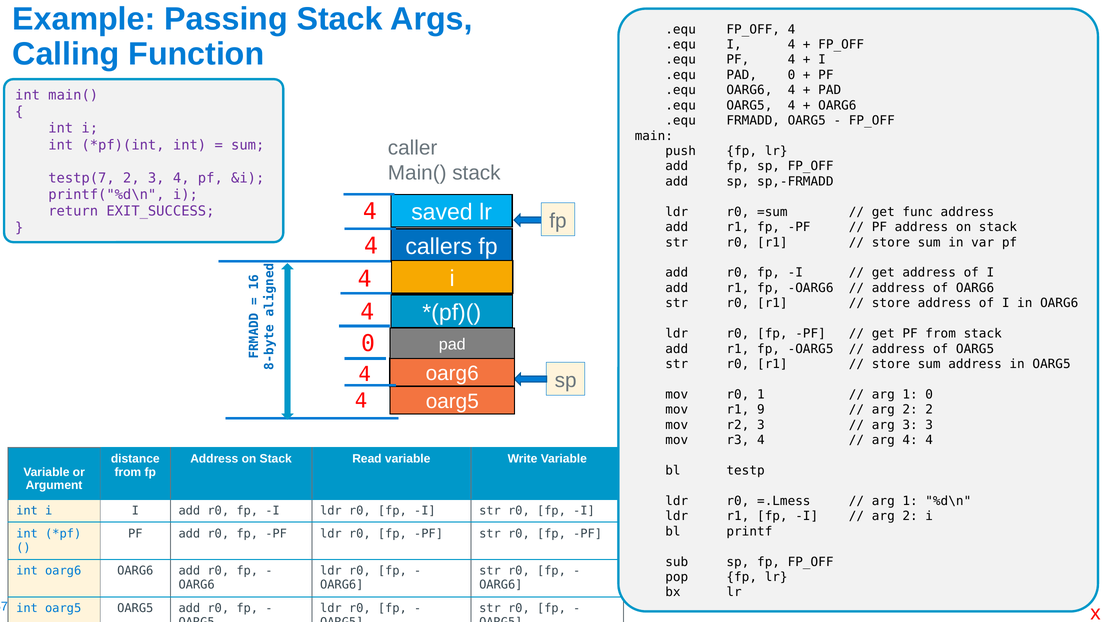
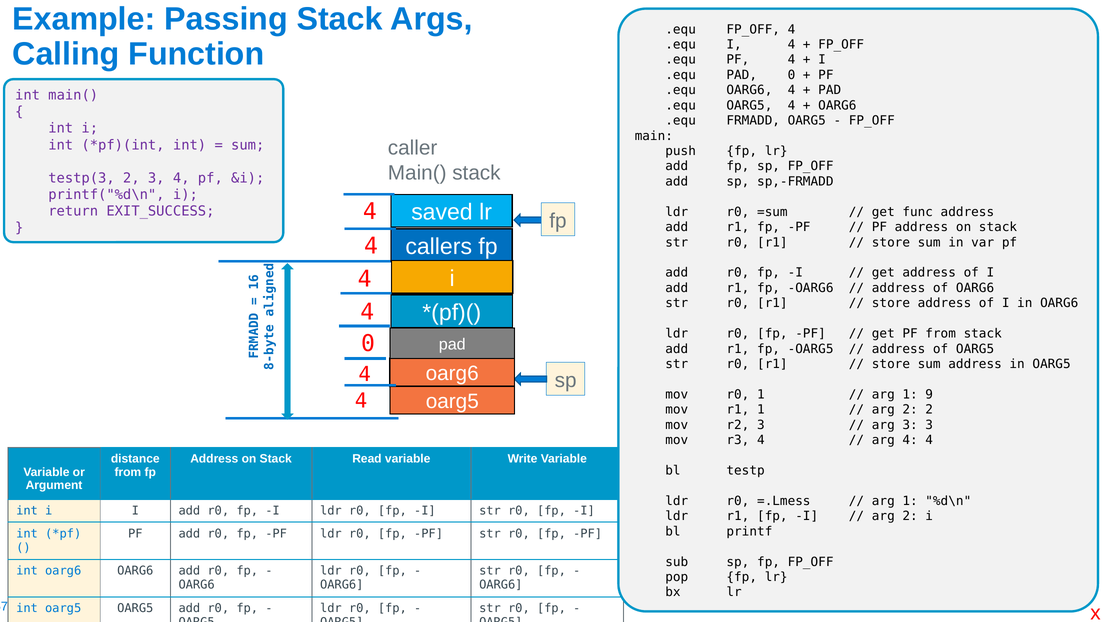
testp(7: testp(7 -> testp(3
1 0: 0 -> 9
r1 9: 9 -> 1
